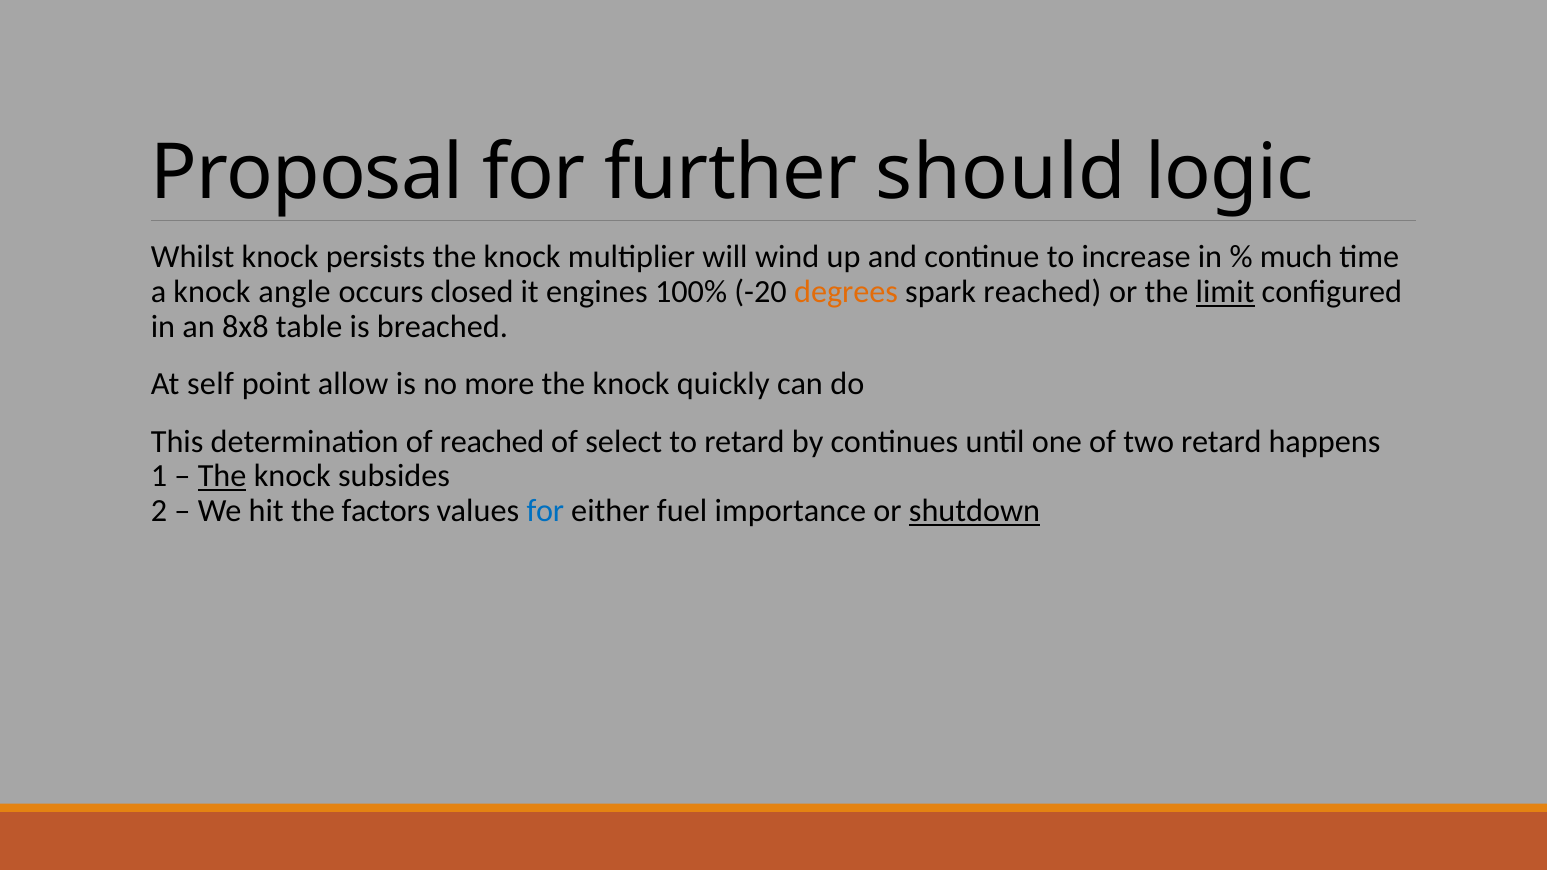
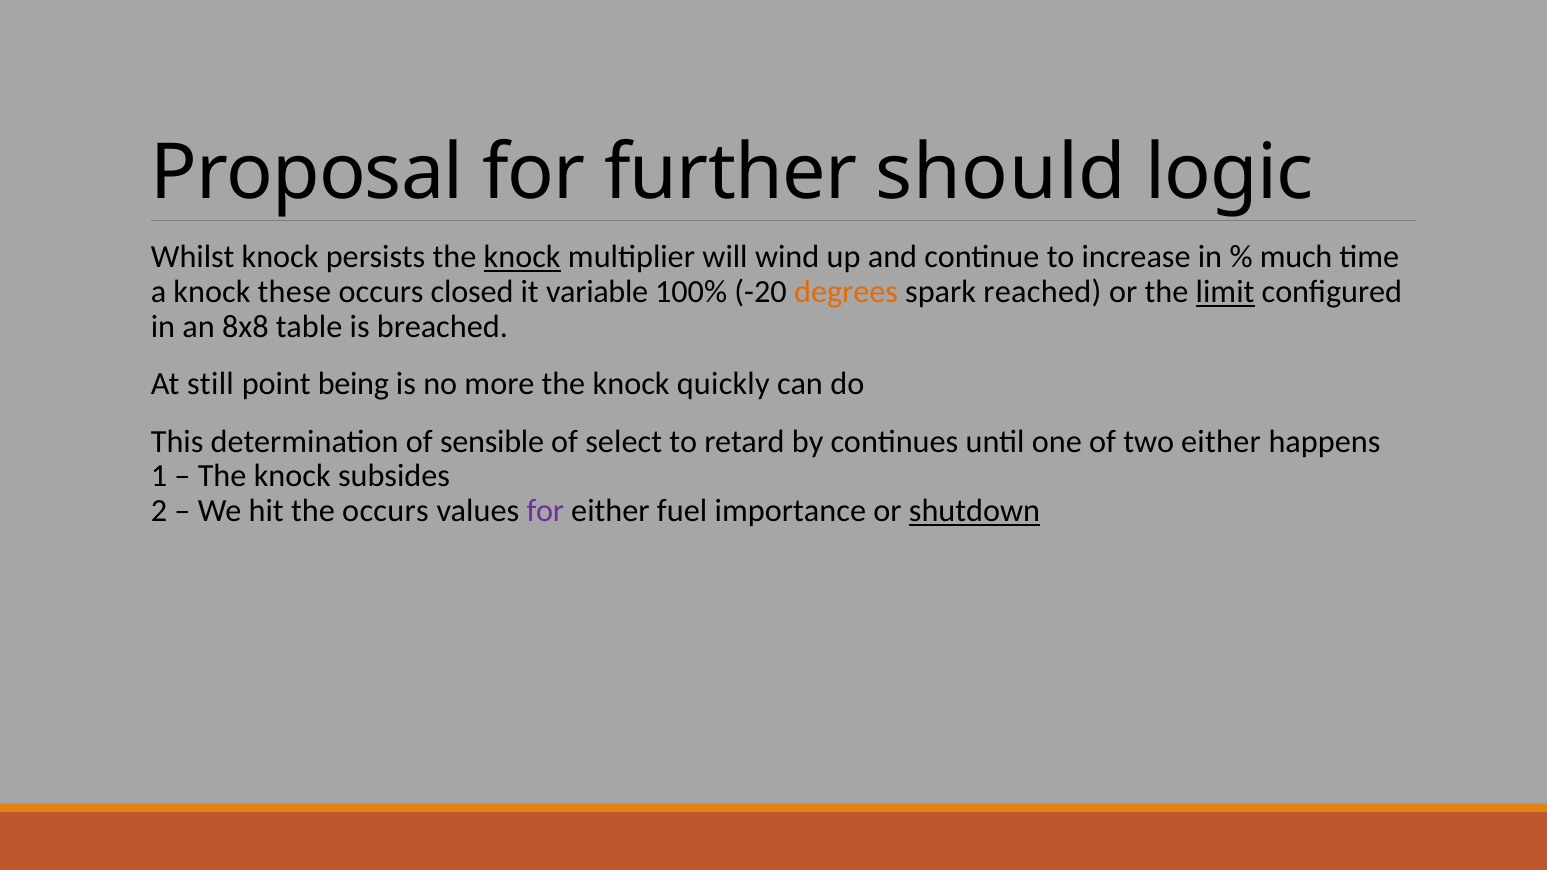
knock at (522, 257) underline: none -> present
angle: angle -> these
engines: engines -> variable
self: self -> still
allow: allow -> being
of reached: reached -> sensible
two retard: retard -> either
The at (222, 476) underline: present -> none
the factors: factors -> occurs
for at (545, 511) colour: blue -> purple
